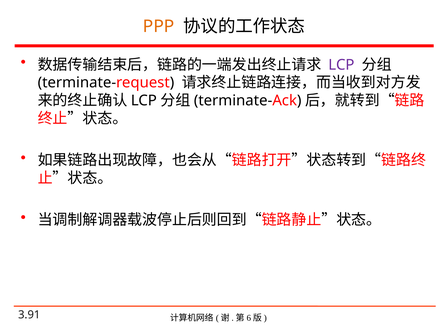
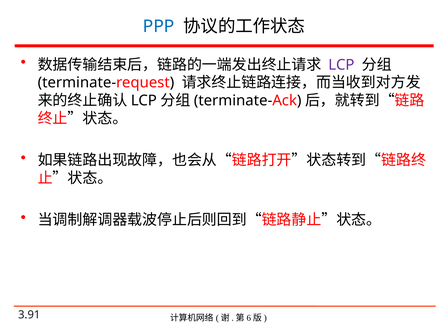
PPP colour: orange -> blue
